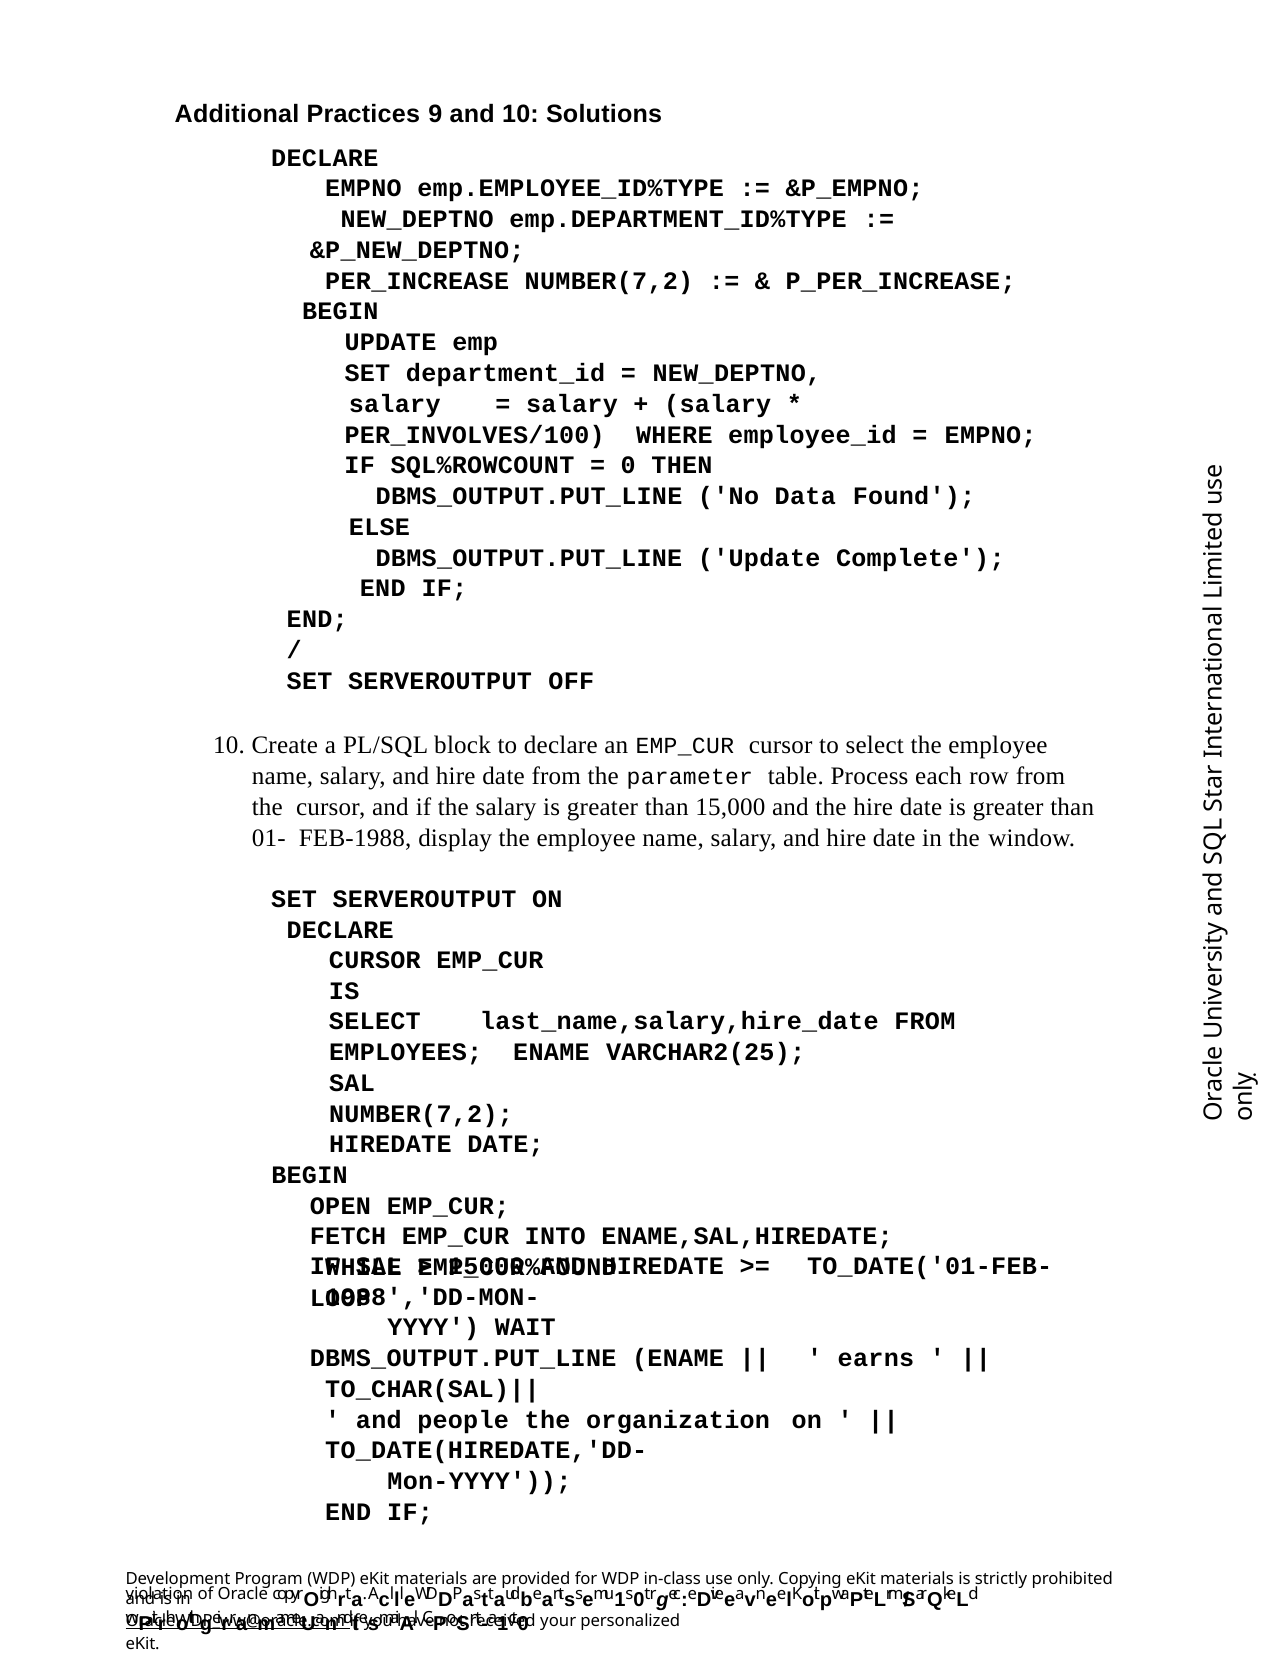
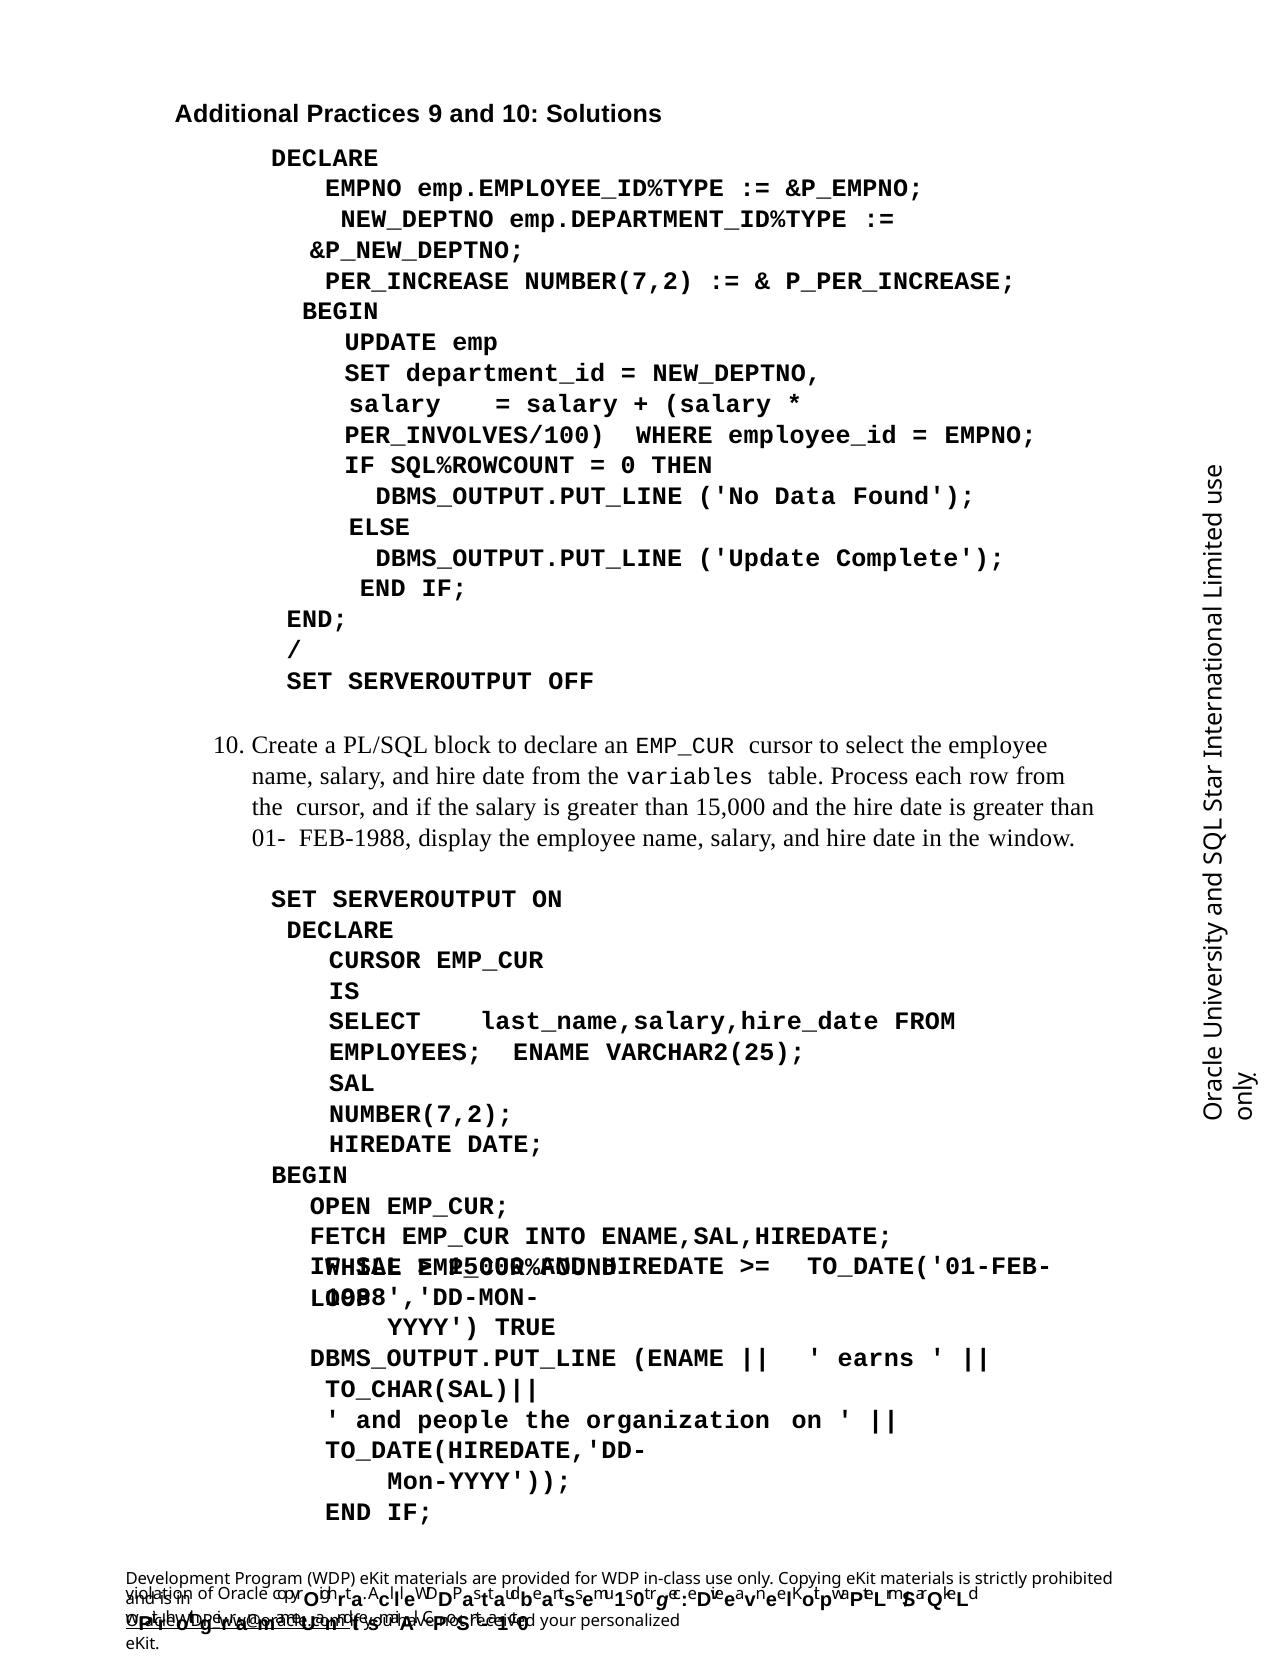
parameter: parameter -> variables
WAIT: WAIT -> TRUE
